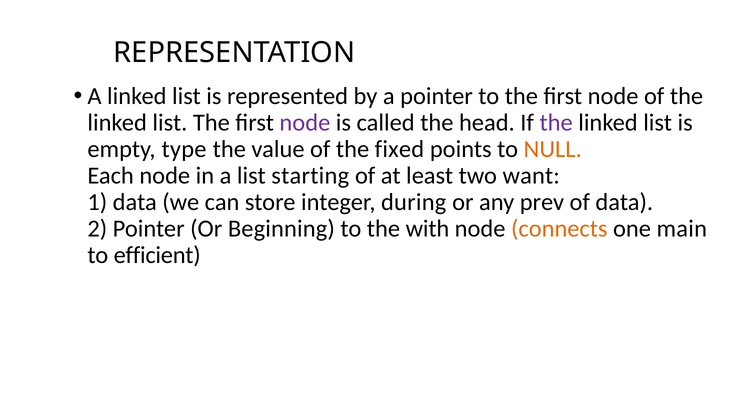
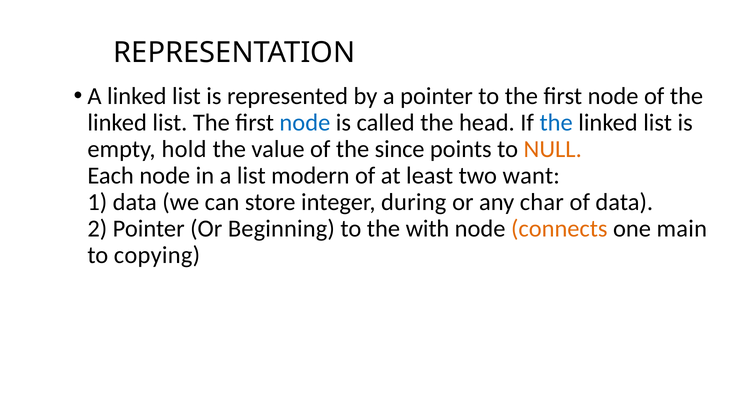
node at (305, 123) colour: purple -> blue
the at (556, 123) colour: purple -> blue
type: type -> hold
fixed: fixed -> since
starting: starting -> modern
prev: prev -> char
efficient: efficient -> copying
